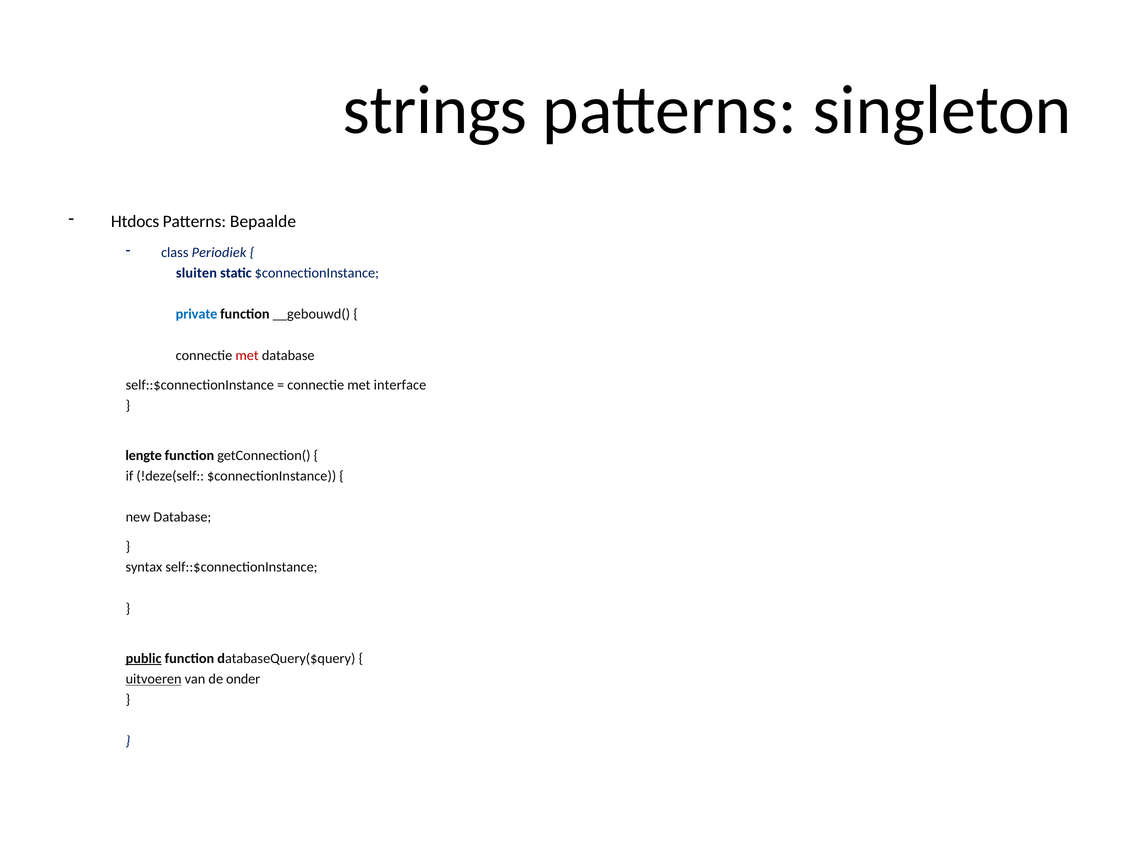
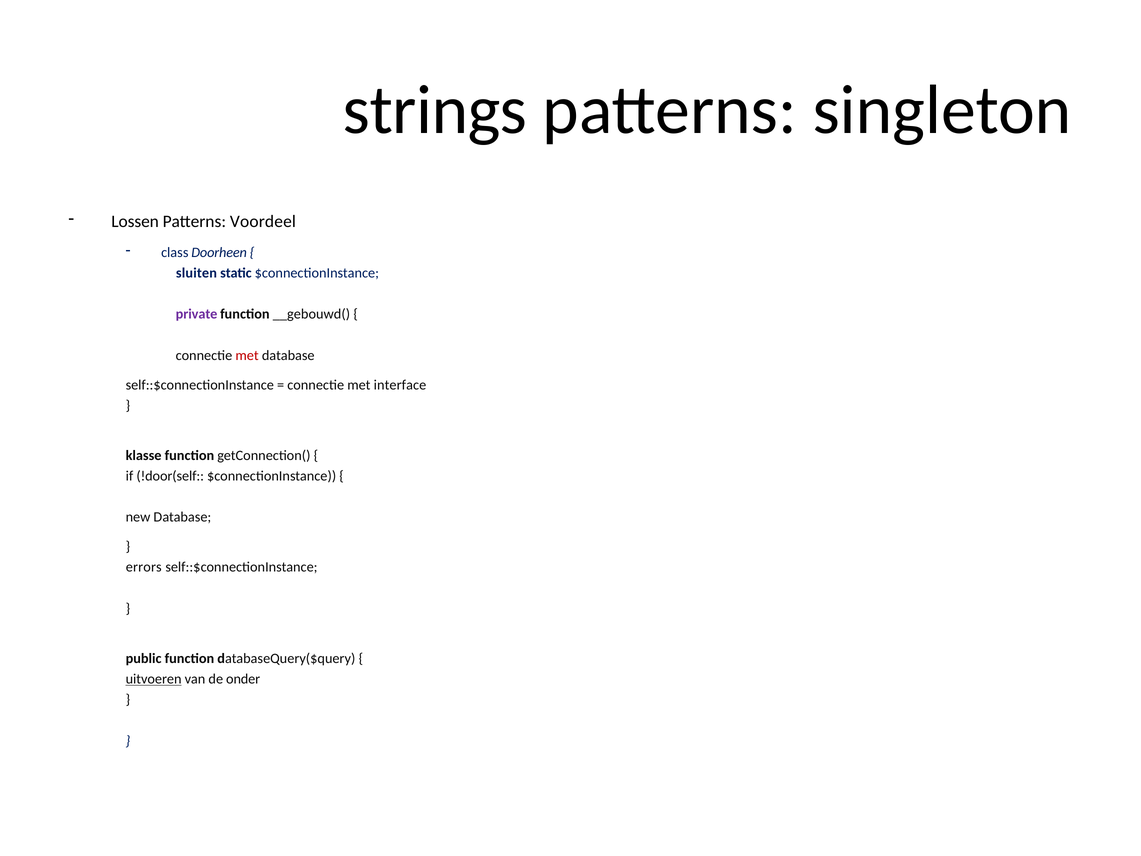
Htdocs: Htdocs -> Lossen
Bepaalde: Bepaalde -> Voordeel
Periodiek: Periodiek -> Doorheen
private colour: blue -> purple
lengte: lengte -> klasse
!deze(self: !deze(self -> !door(self
syntax: syntax -> errors
public underline: present -> none
